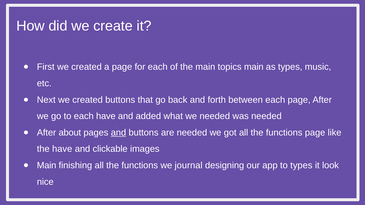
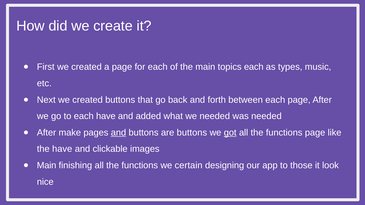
topics main: main -> each
about: about -> make
are needed: needed -> buttons
got underline: none -> present
journal: journal -> certain
to types: types -> those
